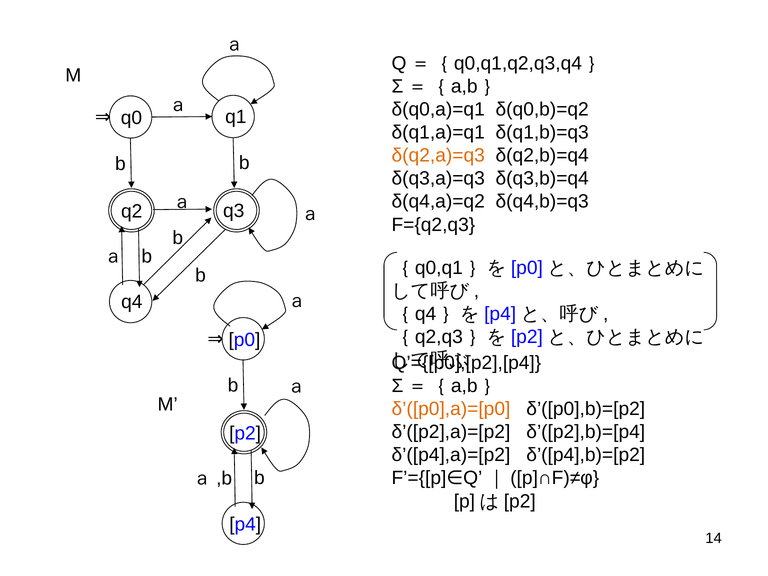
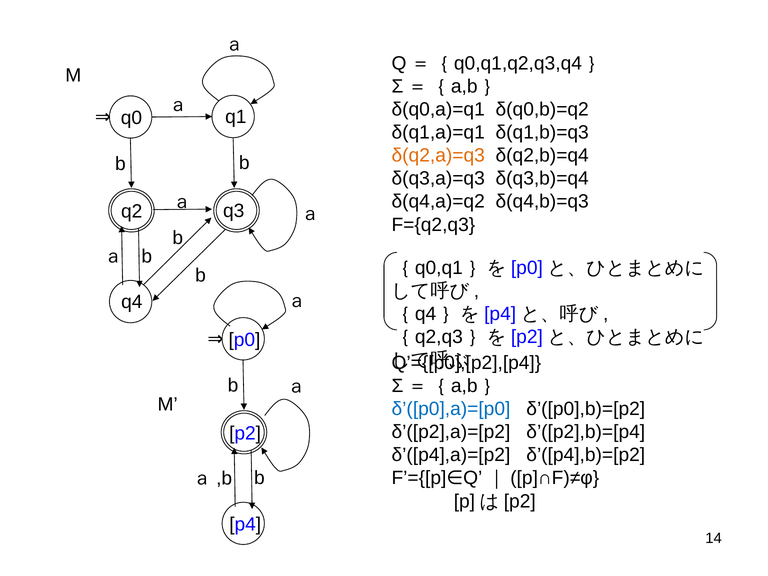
δ’([p0],a)=[p0 colour: orange -> blue
